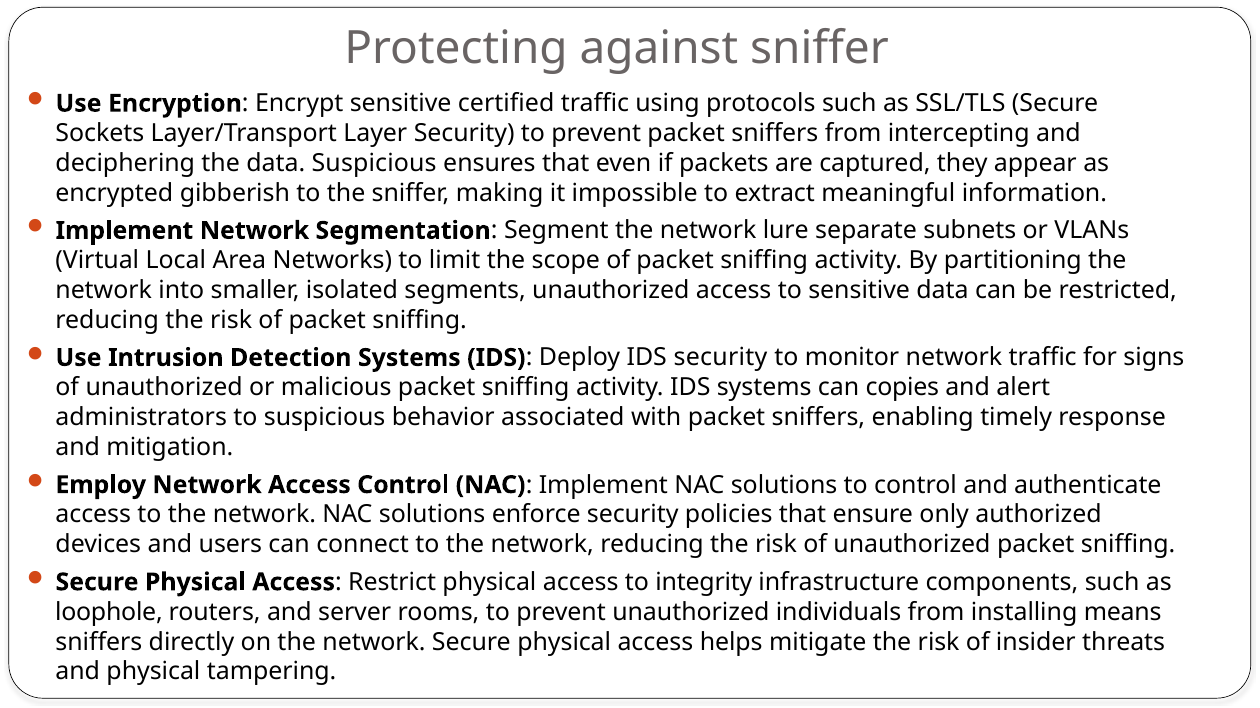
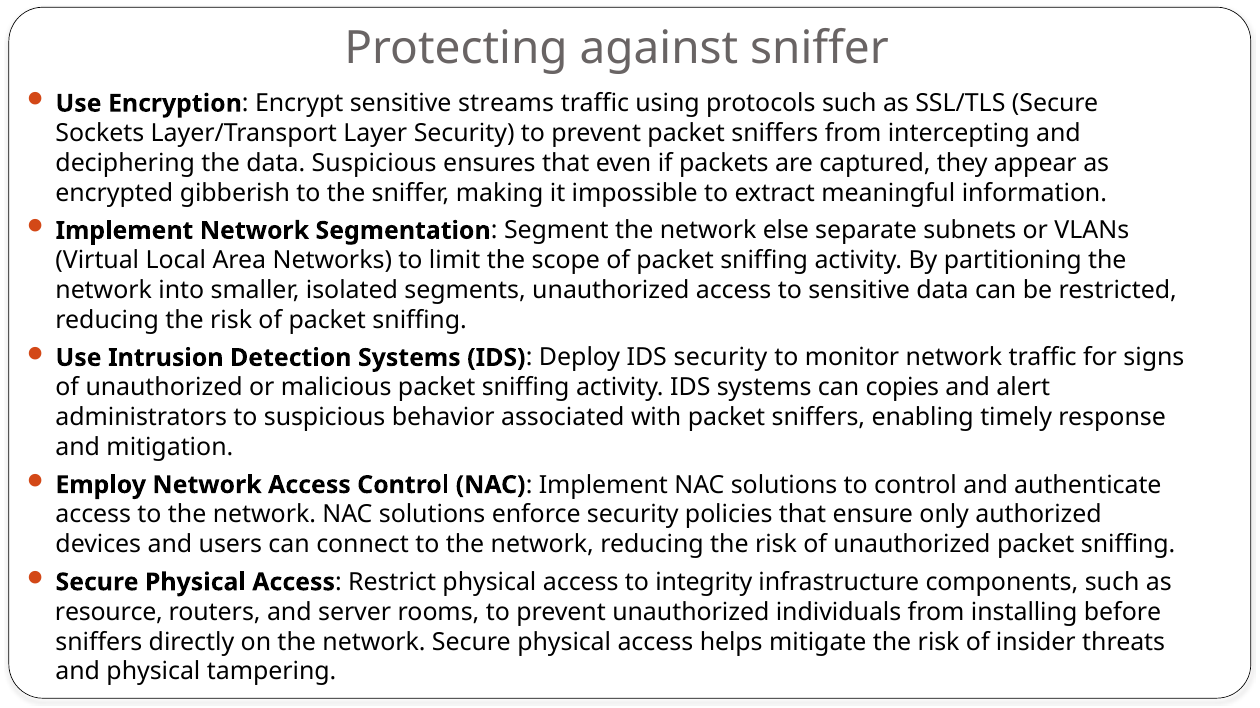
certified: certified -> streams
lure: lure -> else
loophole: loophole -> resource
means: means -> before
